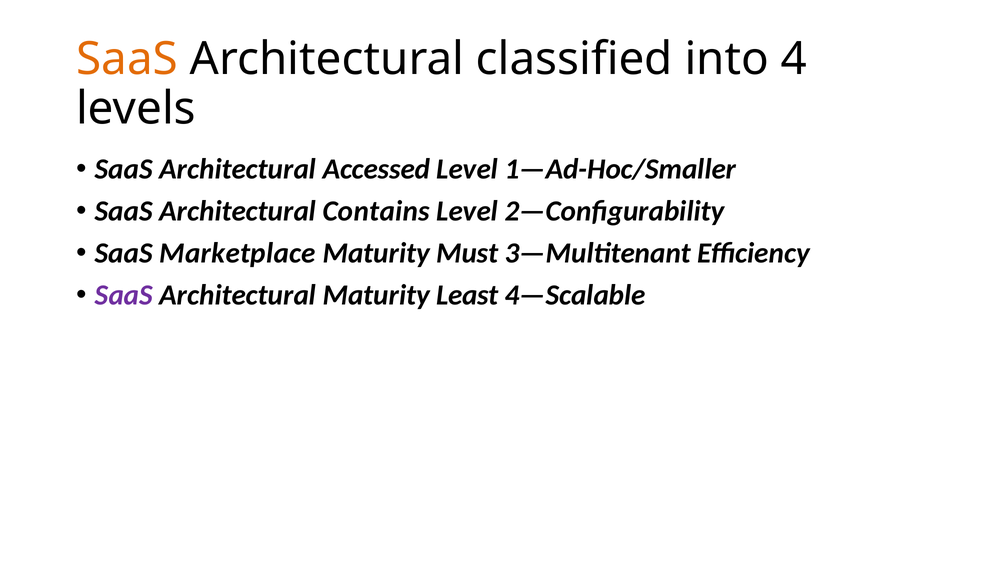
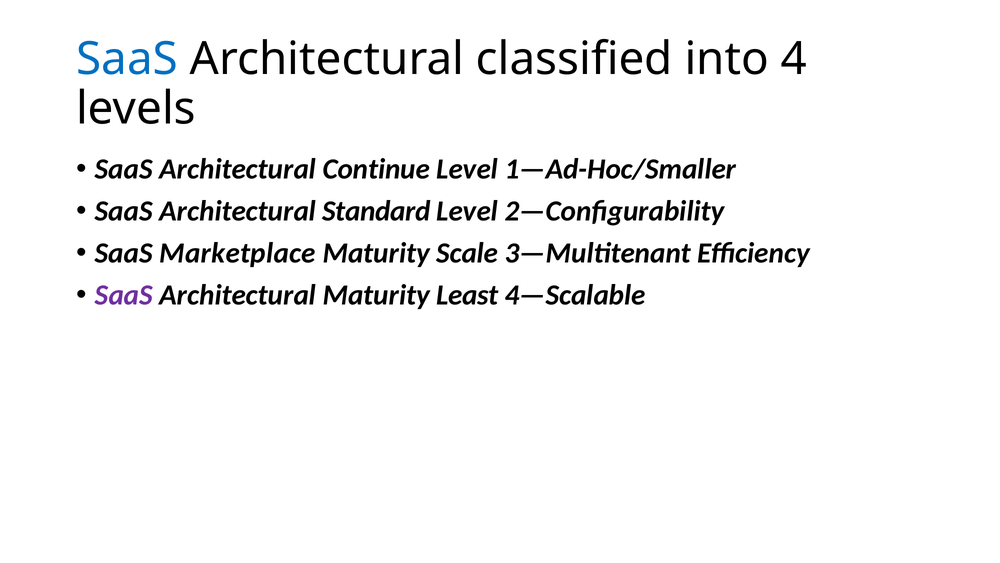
SaaS at (127, 59) colour: orange -> blue
Accessed: Accessed -> Continue
Contains: Contains -> Standard
Must: Must -> Scale
